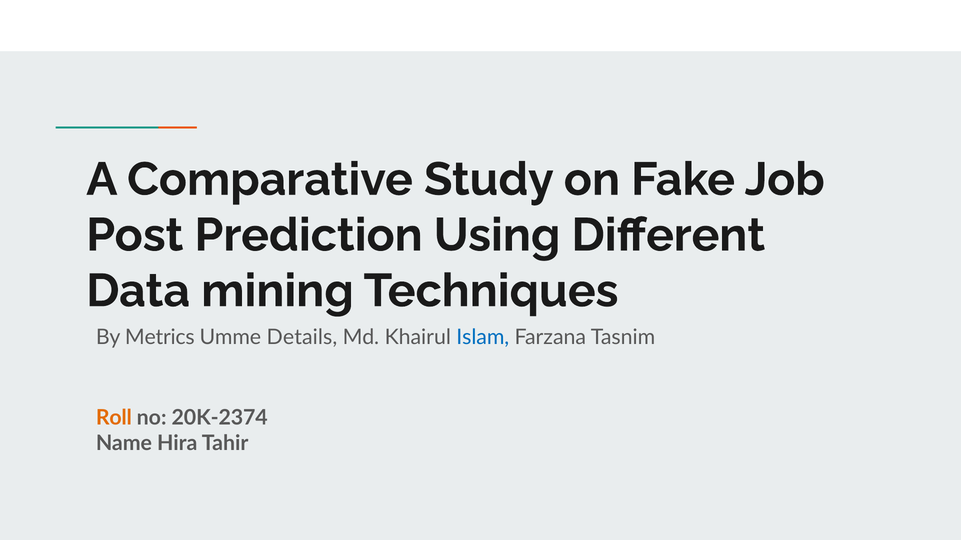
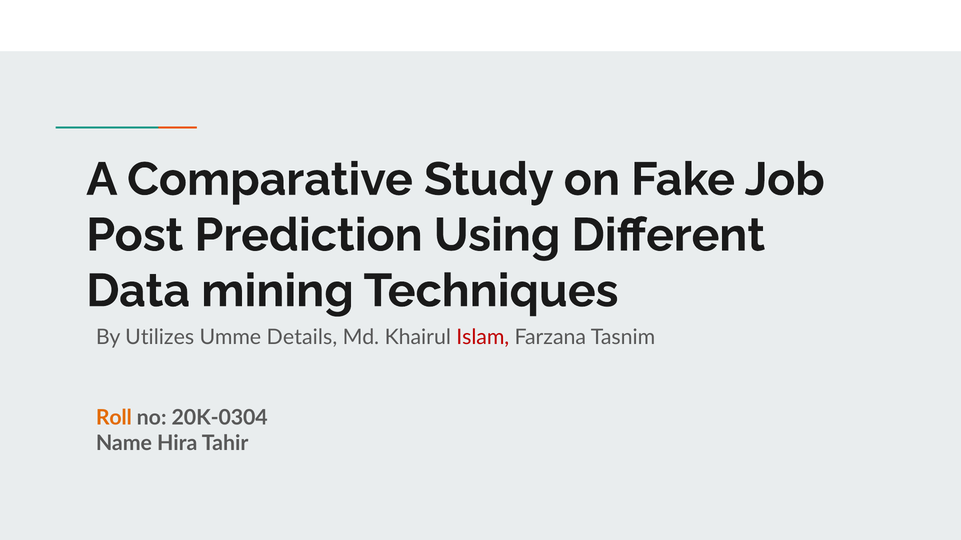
Metrics: Metrics -> Utilizes
Islam colour: blue -> red
20K-2374: 20K-2374 -> 20K-0304
